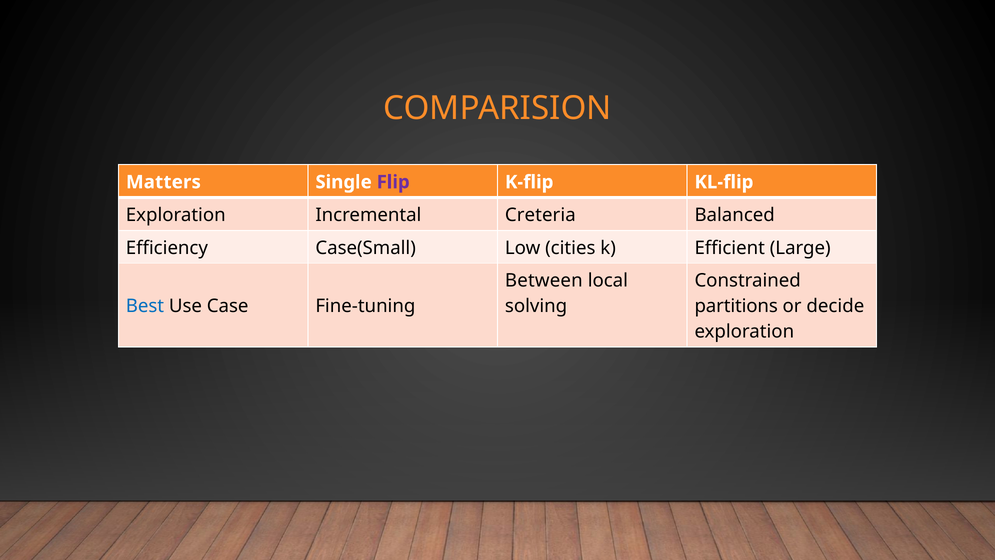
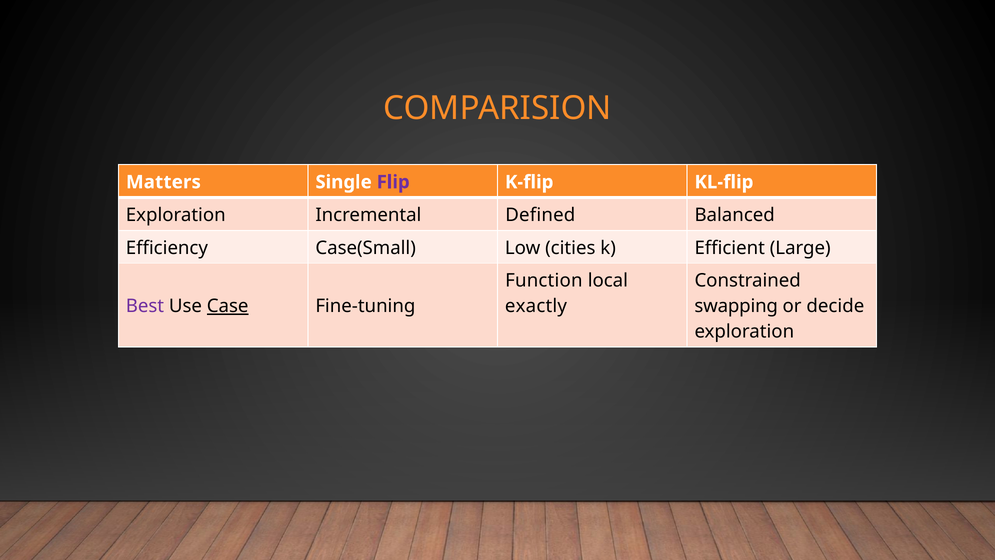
Creteria: Creteria -> Defined
Between: Between -> Function
Best colour: blue -> purple
Case underline: none -> present
solving: solving -> exactly
partitions: partitions -> swapping
